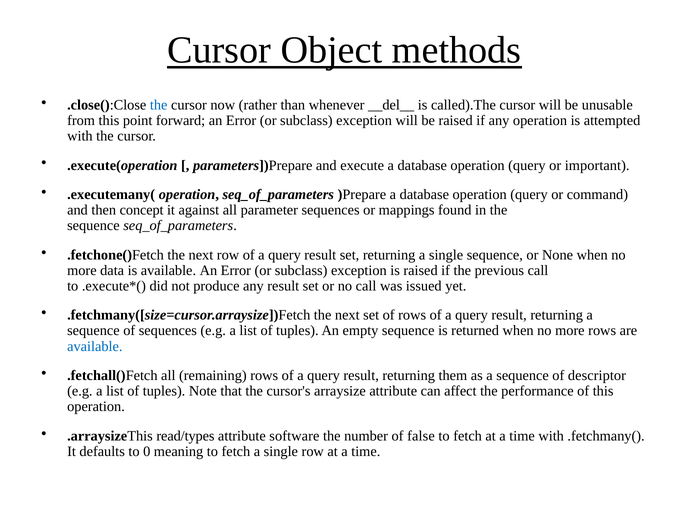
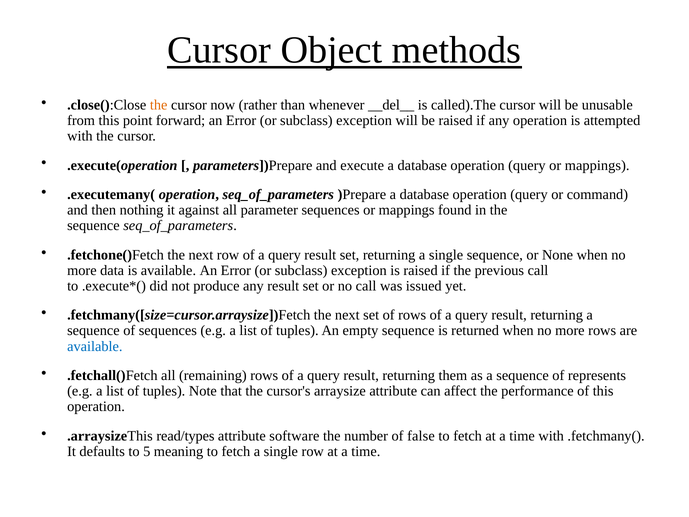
the at (159, 105) colour: blue -> orange
query or important: important -> mappings
concept: concept -> nothing
descriptor: descriptor -> represents
0: 0 -> 5
